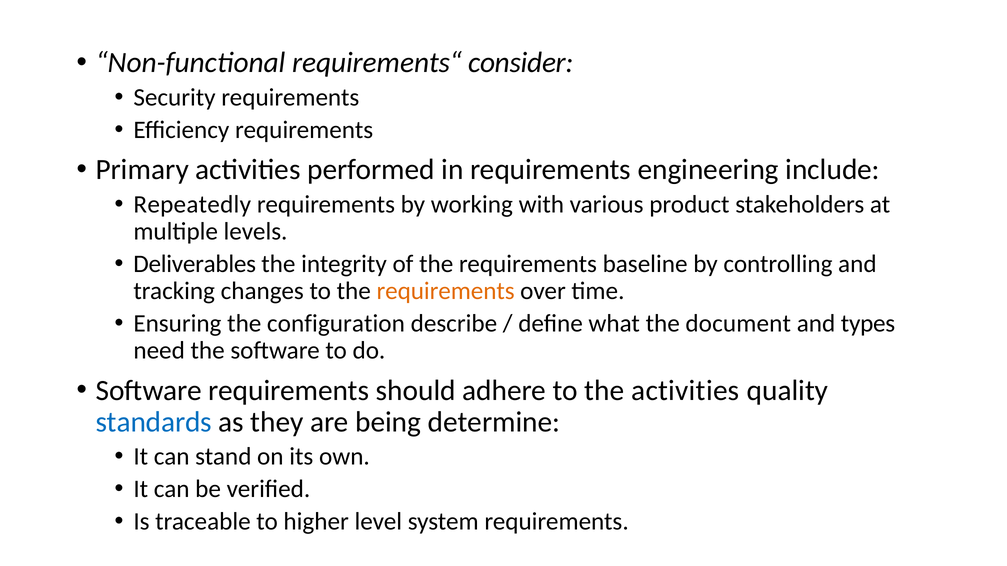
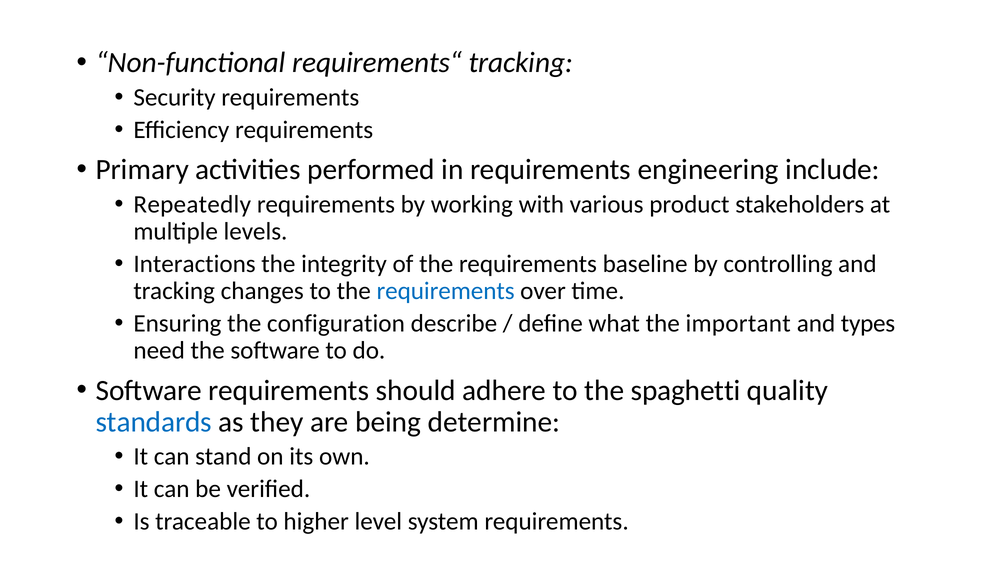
requirements“ consider: consider -> tracking
Deliverables: Deliverables -> Interactions
requirements at (446, 291) colour: orange -> blue
document: document -> important
the activities: activities -> spaghetti
